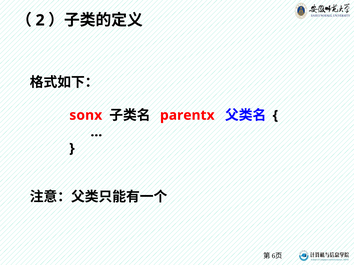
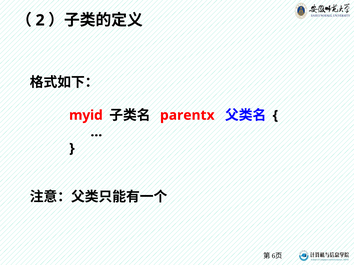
sonx: sonx -> myid
